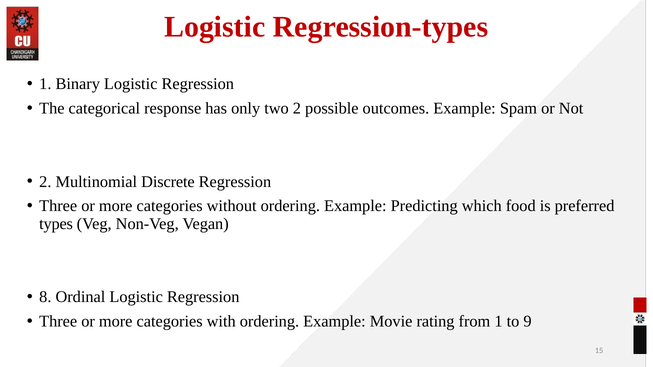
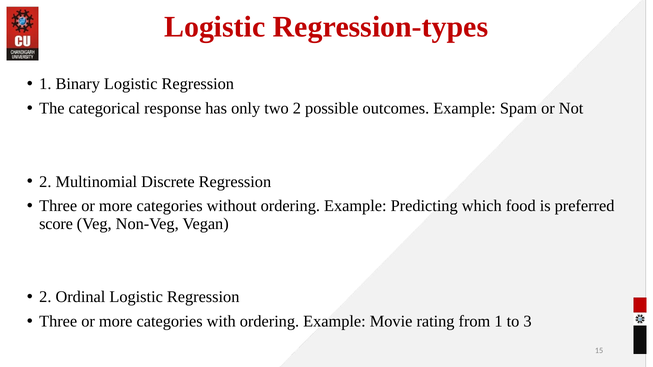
types: types -> score
8 at (45, 297): 8 -> 2
9: 9 -> 3
